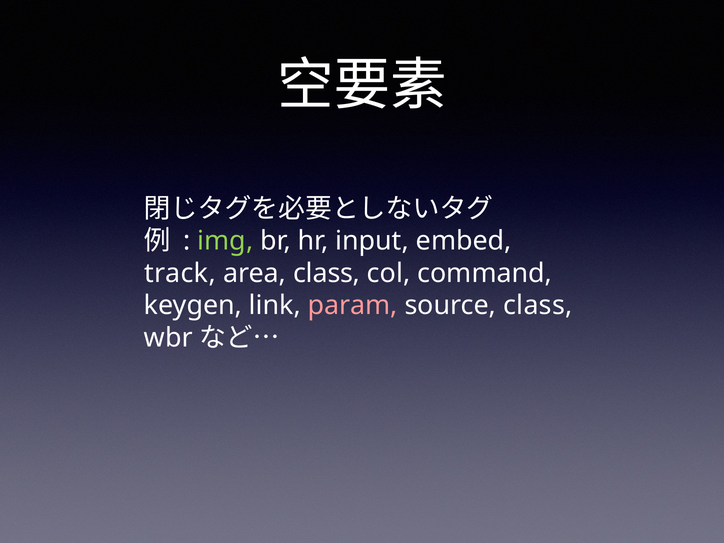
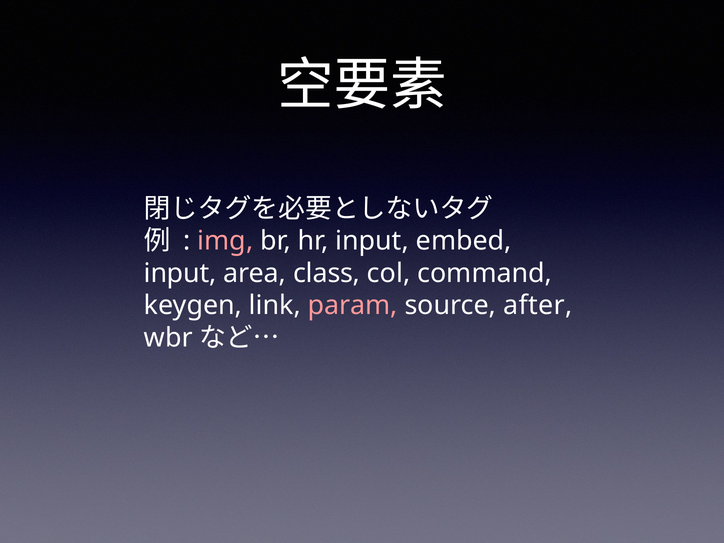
img colour: light green -> pink
track at (180, 273): track -> input
source class: class -> after
